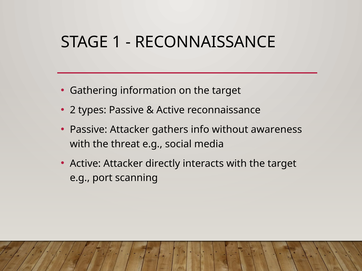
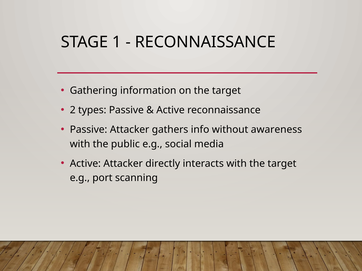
threat: threat -> public
